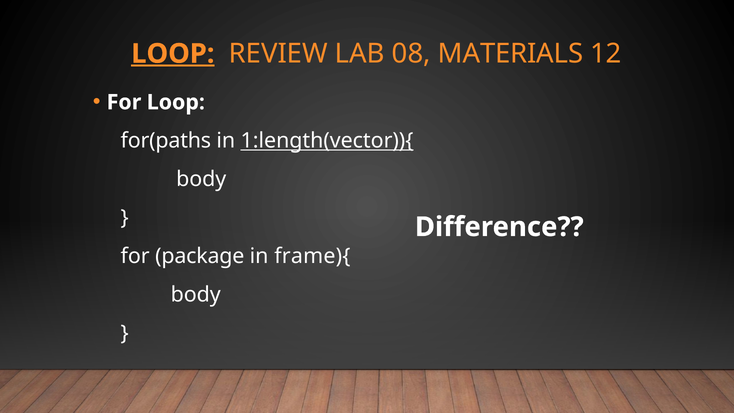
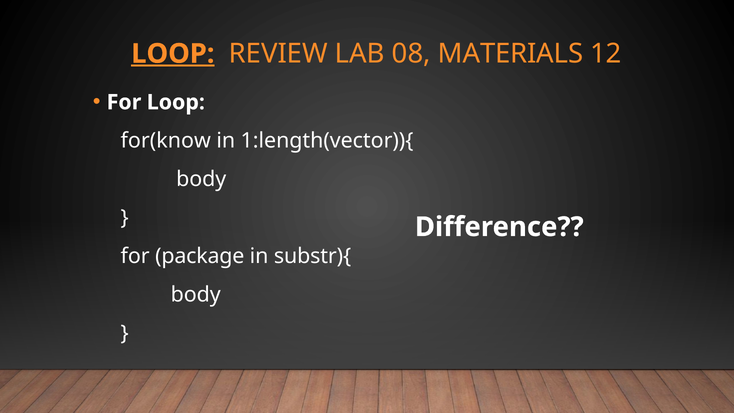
for(paths: for(paths -> for(know
1:length(vector)){ underline: present -> none
frame){: frame){ -> substr){
